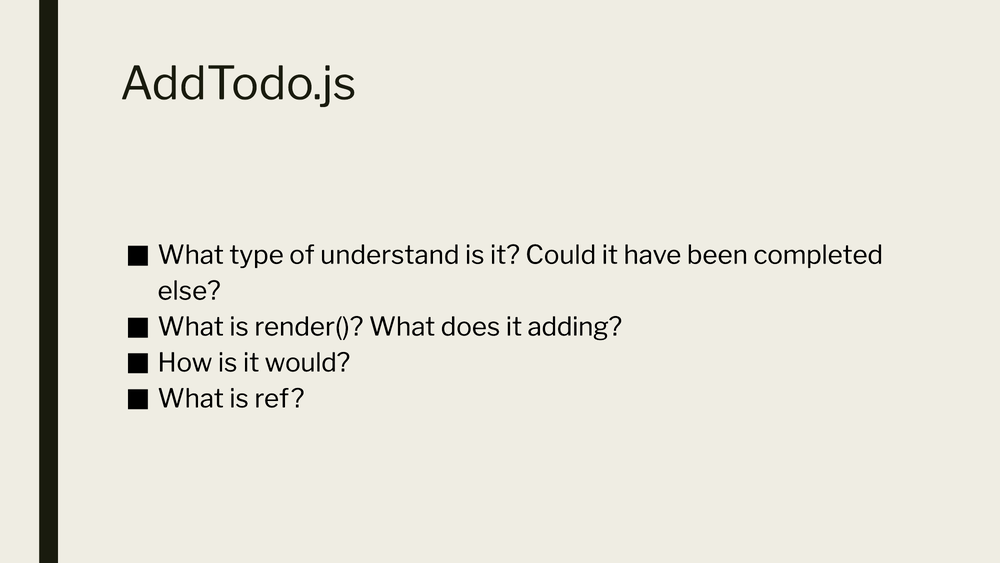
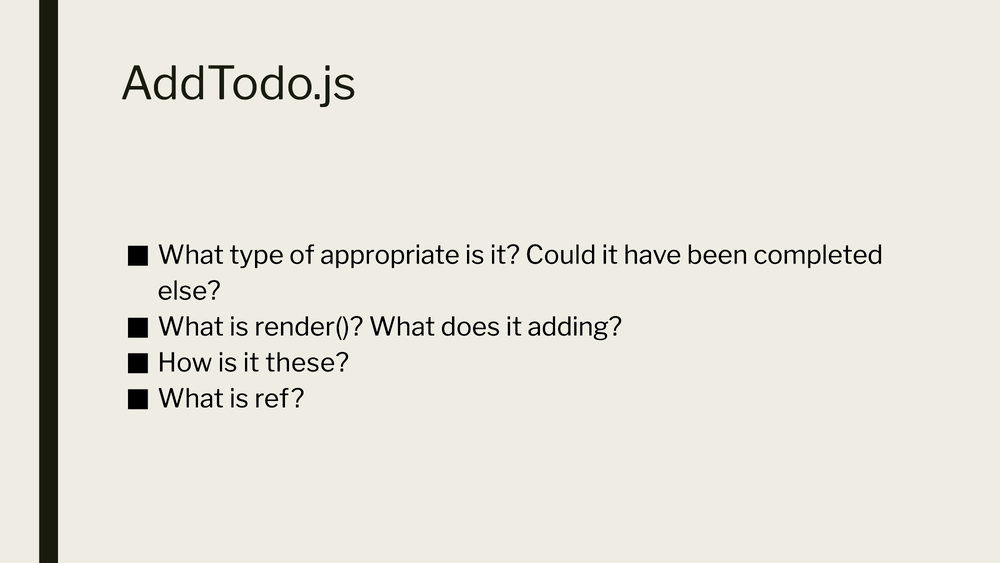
understand: understand -> appropriate
would: would -> these
